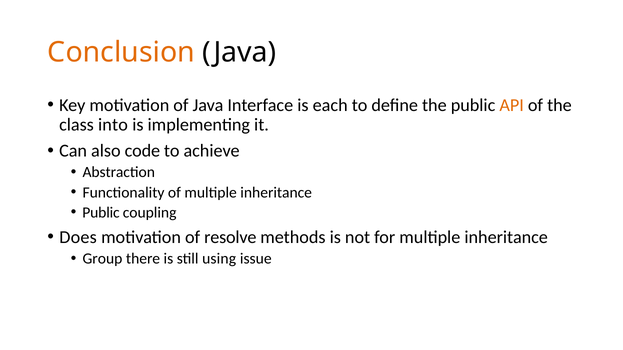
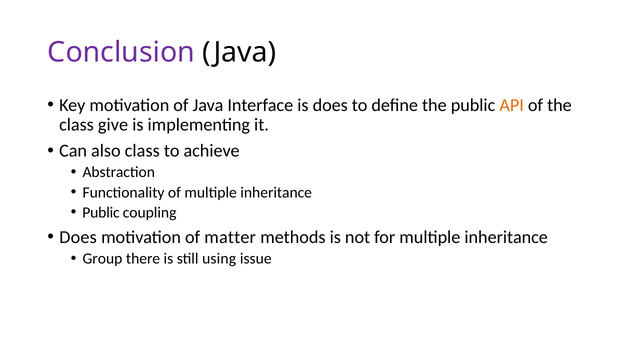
Conclusion colour: orange -> purple
is each: each -> does
into: into -> give
also code: code -> class
resolve: resolve -> matter
